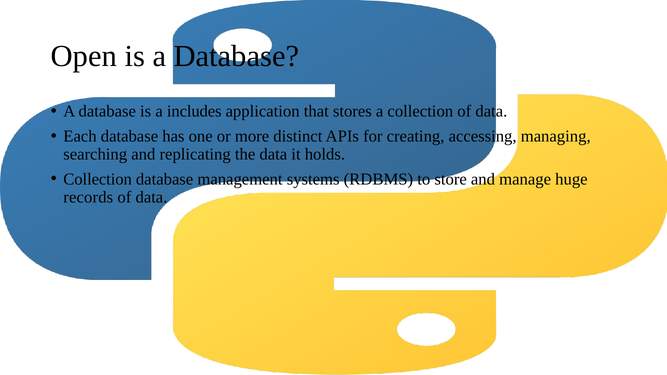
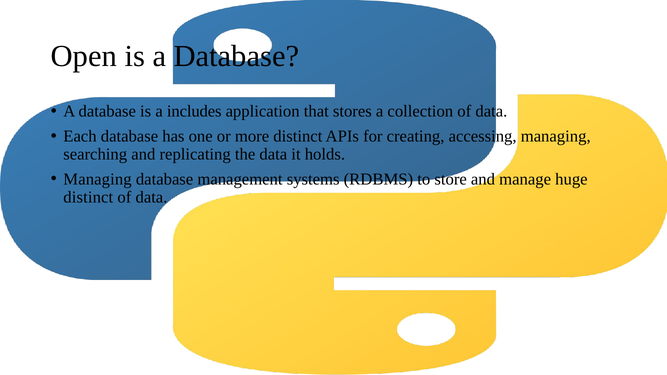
Collection at (98, 179): Collection -> Managing
records at (88, 197): records -> distinct
